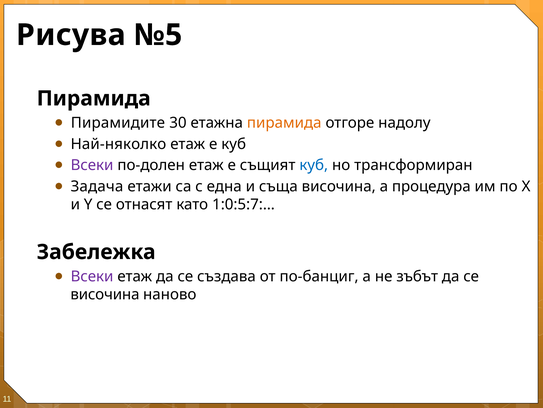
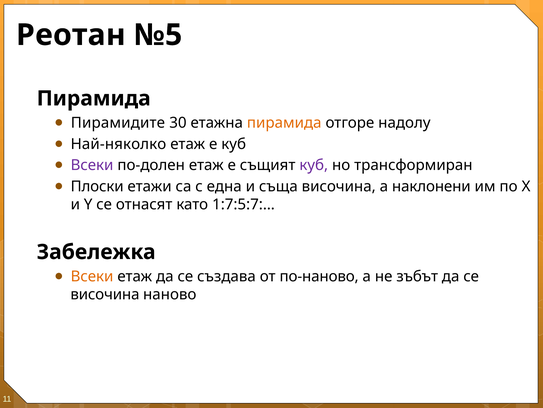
Рисува: Рисува -> Реотан
куб at (314, 165) colour: blue -> purple
Задача: Задача -> Плоски
процедура: процедура -> наклонени
1:0:5:7:…: 1:0:5:7:… -> 1:7:5:7:…
Всеки at (92, 276) colour: purple -> orange
по-банциг: по-банциг -> по-наново
